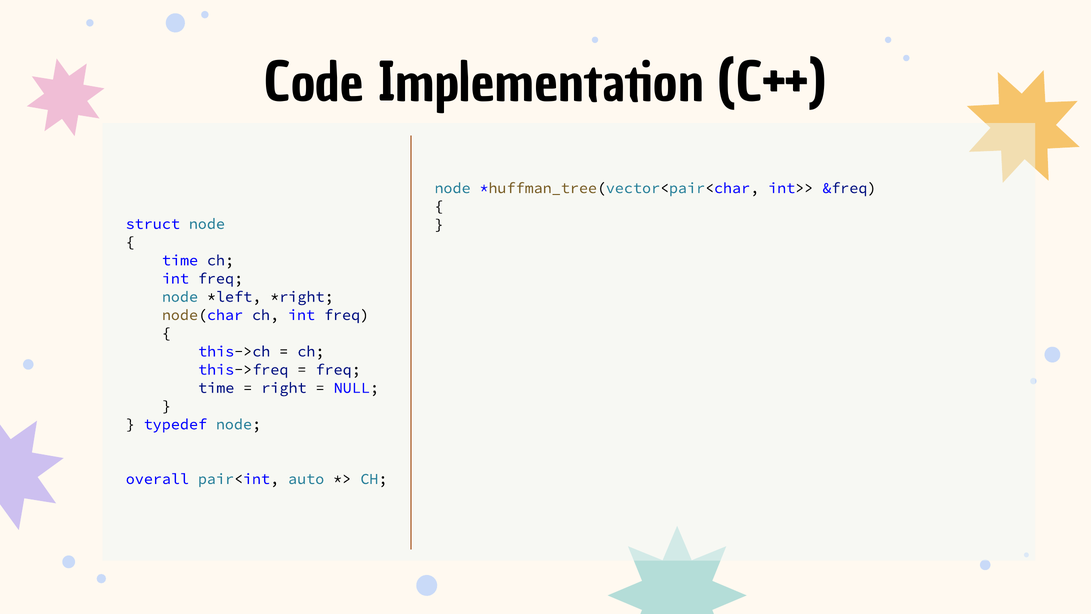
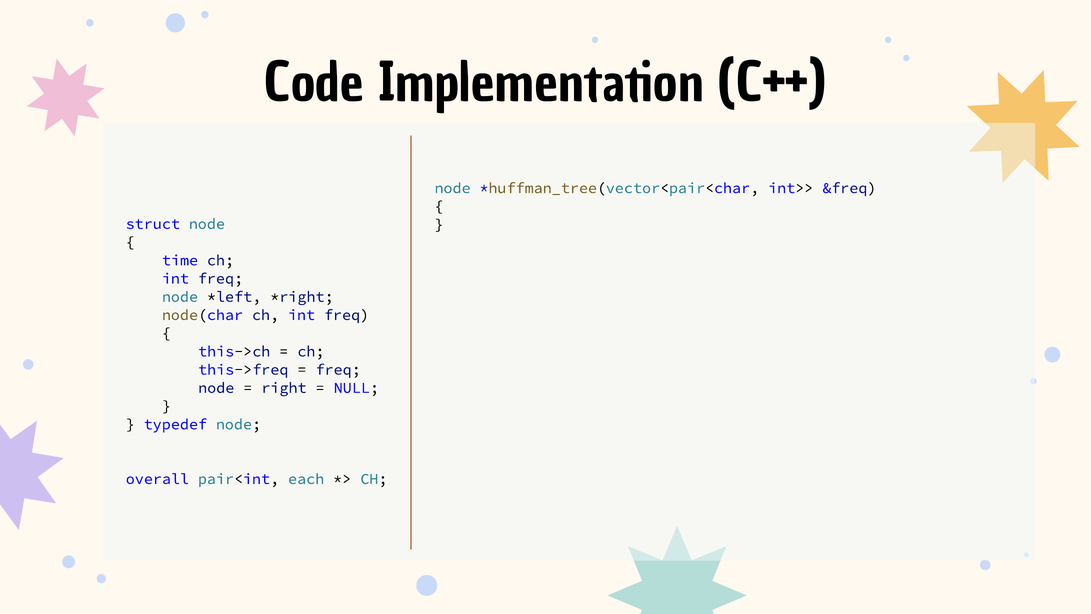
time at (216, 388): time -> node
auto: auto -> each
